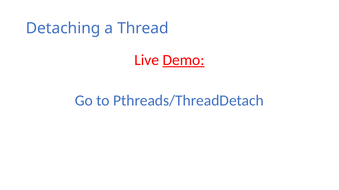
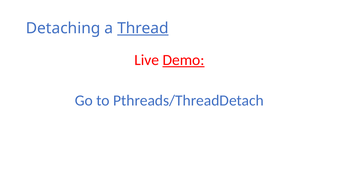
Thread underline: none -> present
